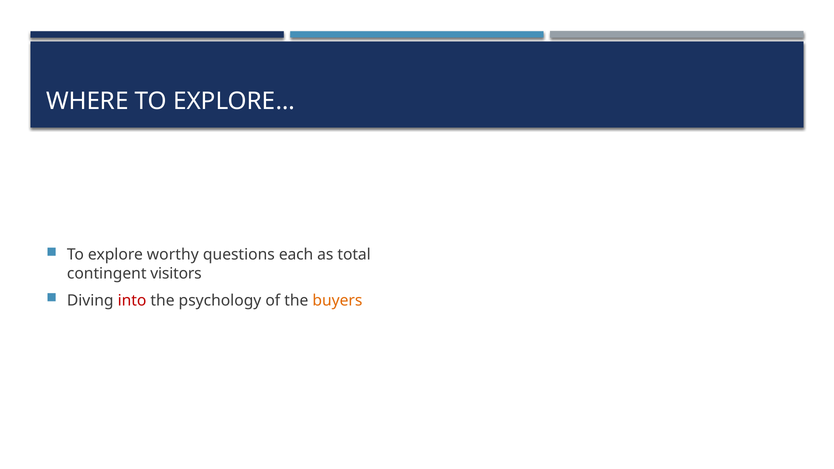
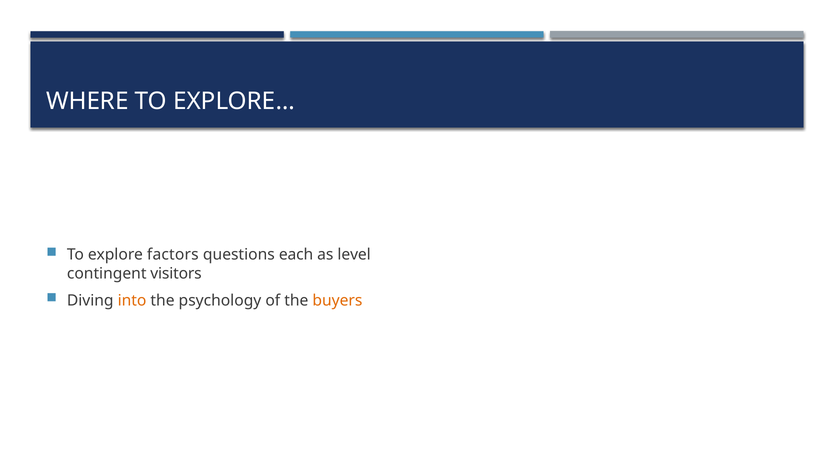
worthy: worthy -> factors
total: total -> level
into colour: red -> orange
